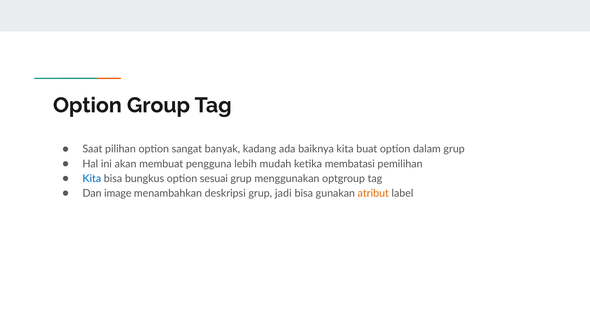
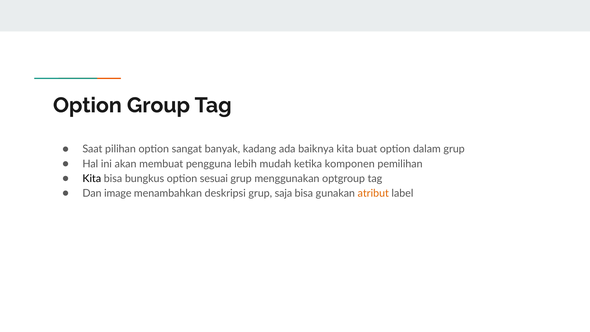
membatasi: membatasi -> komponen
Kita at (92, 178) colour: blue -> black
jadi: jadi -> saja
